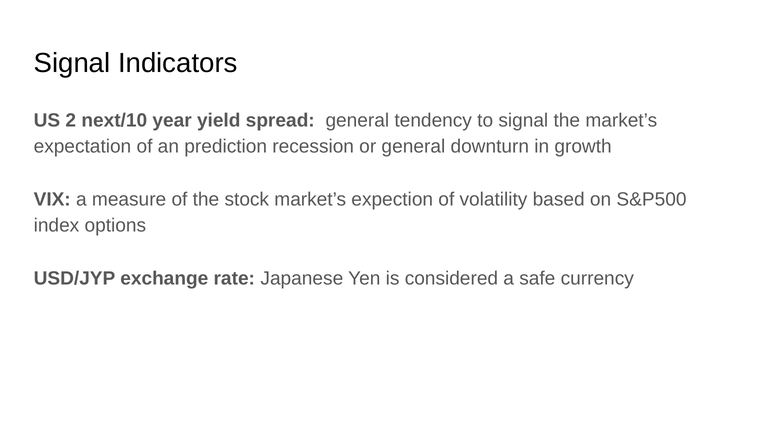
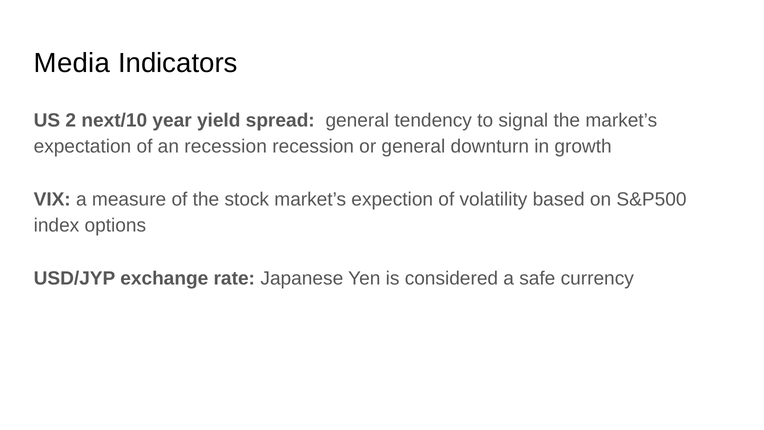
Signal at (72, 63): Signal -> Media
an prediction: prediction -> recession
